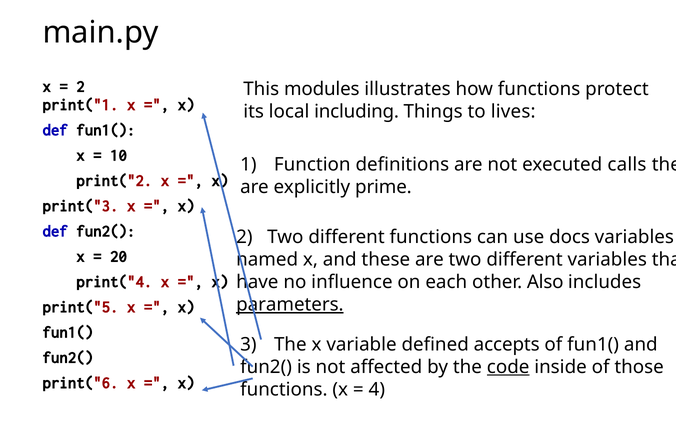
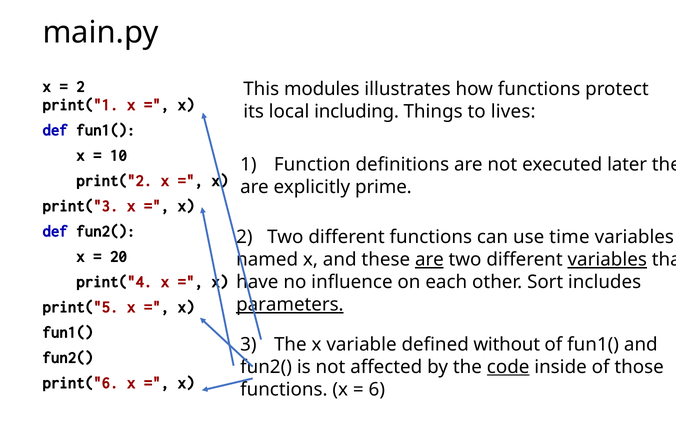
calls: calls -> later
docs: docs -> time
are at (429, 260) underline: none -> present
variables at (607, 260) underline: none -> present
Also: Also -> Sort
accepts: accepts -> without
4: 4 -> 6
